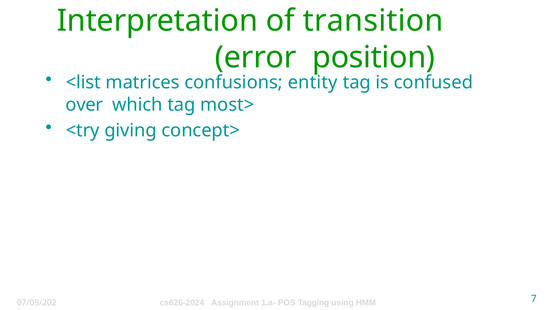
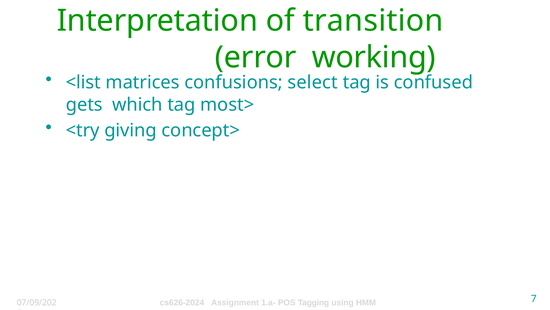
position: position -> working
entity: entity -> select
over: over -> gets
